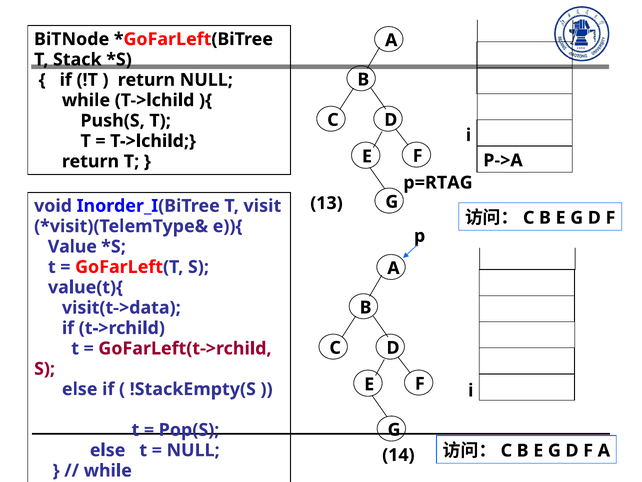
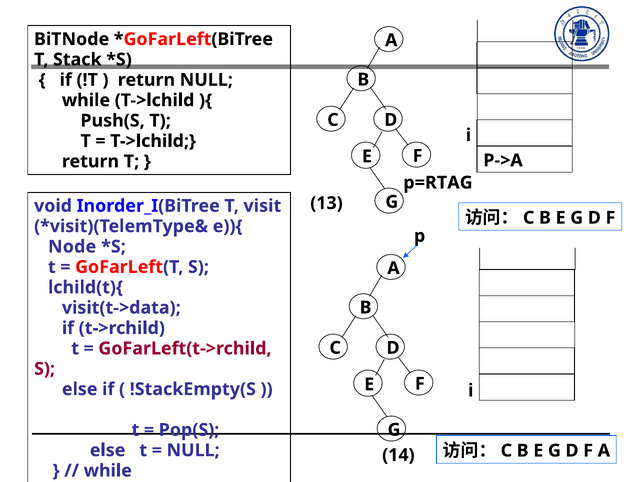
Value: Value -> Node
value(t){: value(t){ -> lchild(t){
